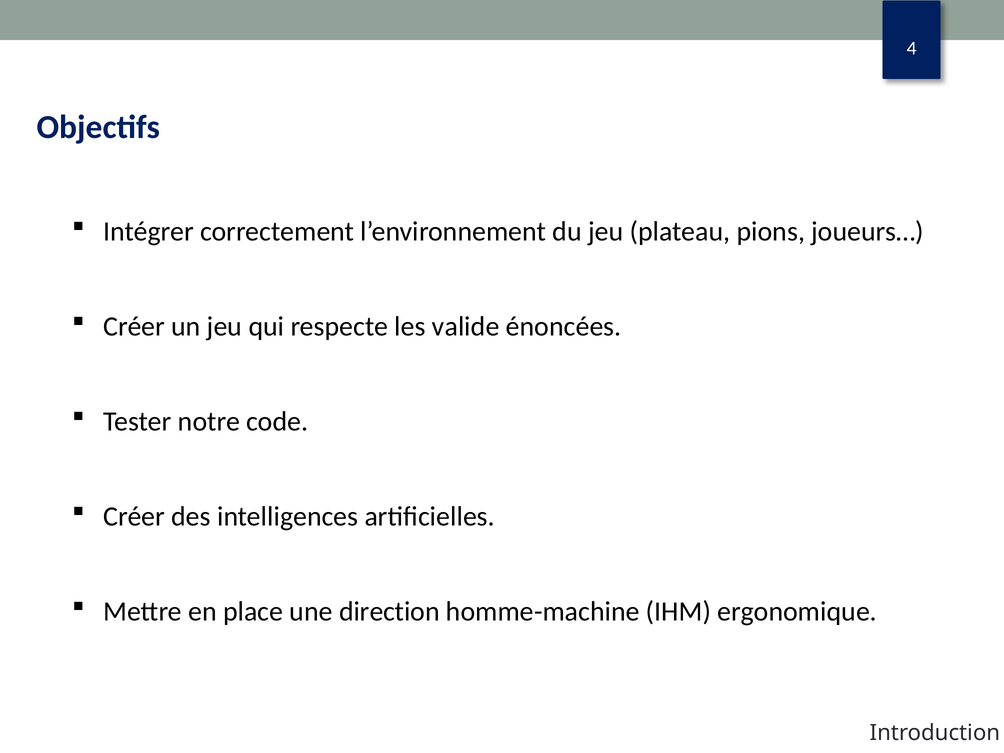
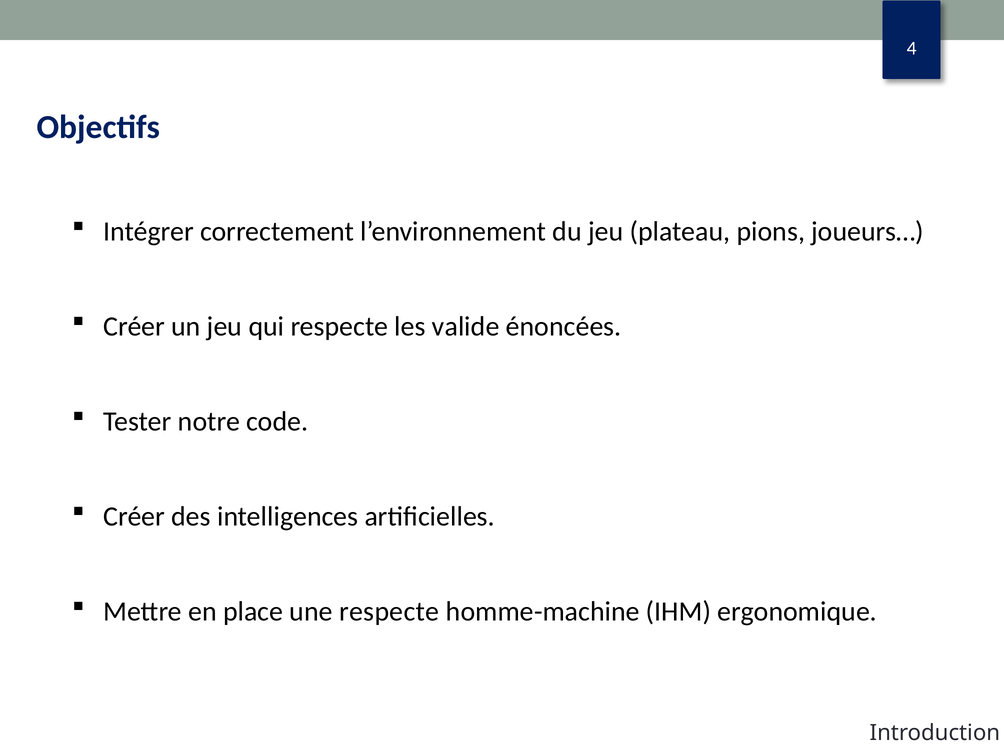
une direction: direction -> respecte
